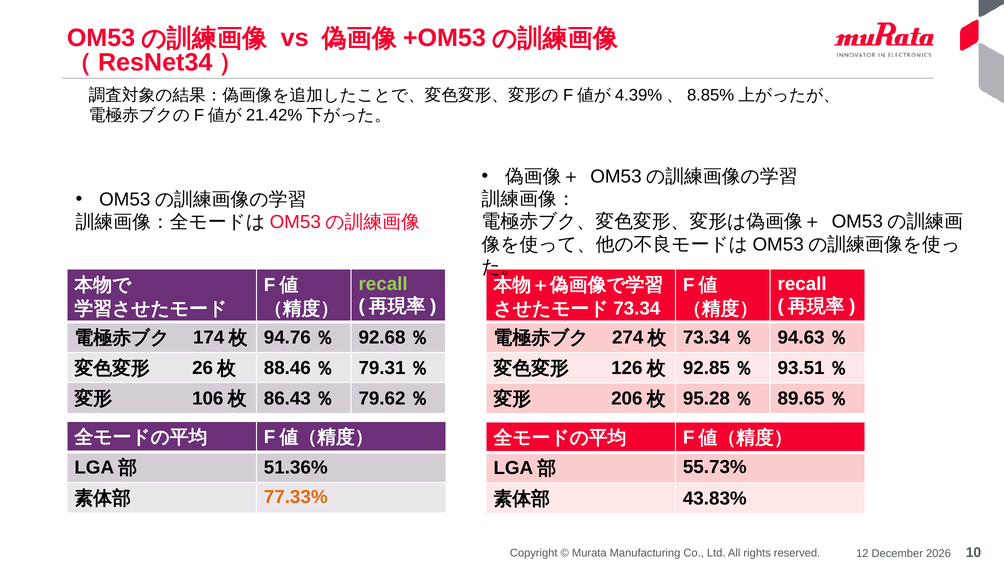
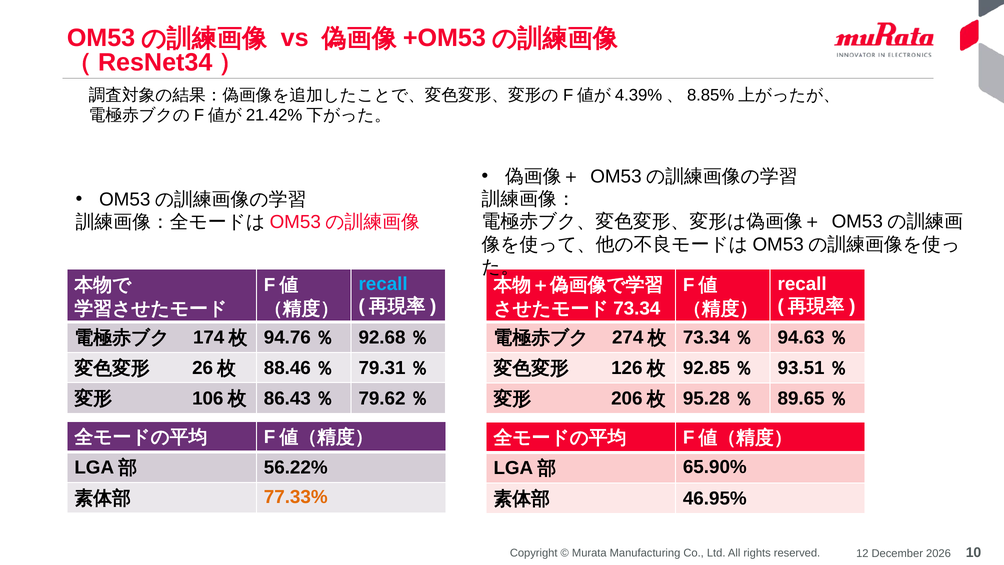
recall at (383, 284) colour: light green -> light blue
51.36%: 51.36% -> 56.22%
55.73%: 55.73% -> 65.90%
43.83%: 43.83% -> 46.95%
